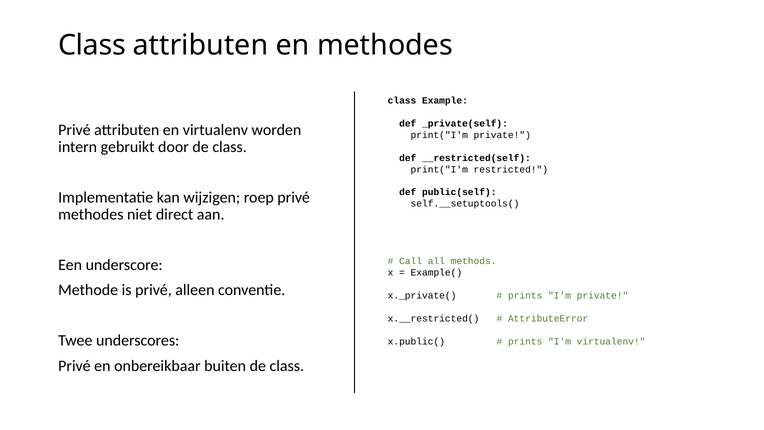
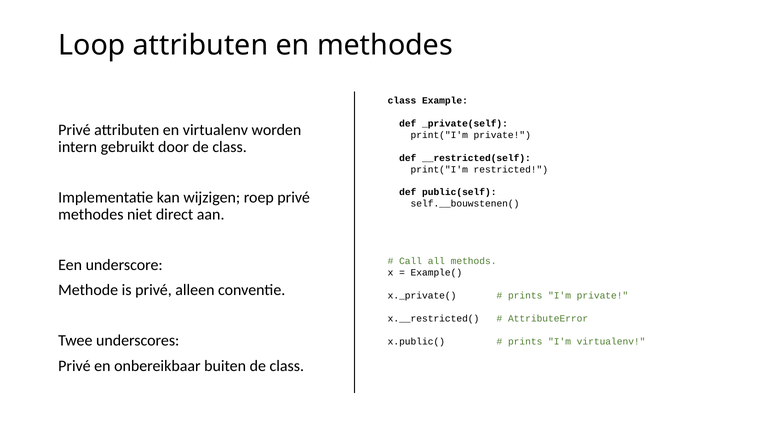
Class at (92, 45): Class -> Loop
self.__setuptools(: self.__setuptools( -> self.__bouwstenen(
